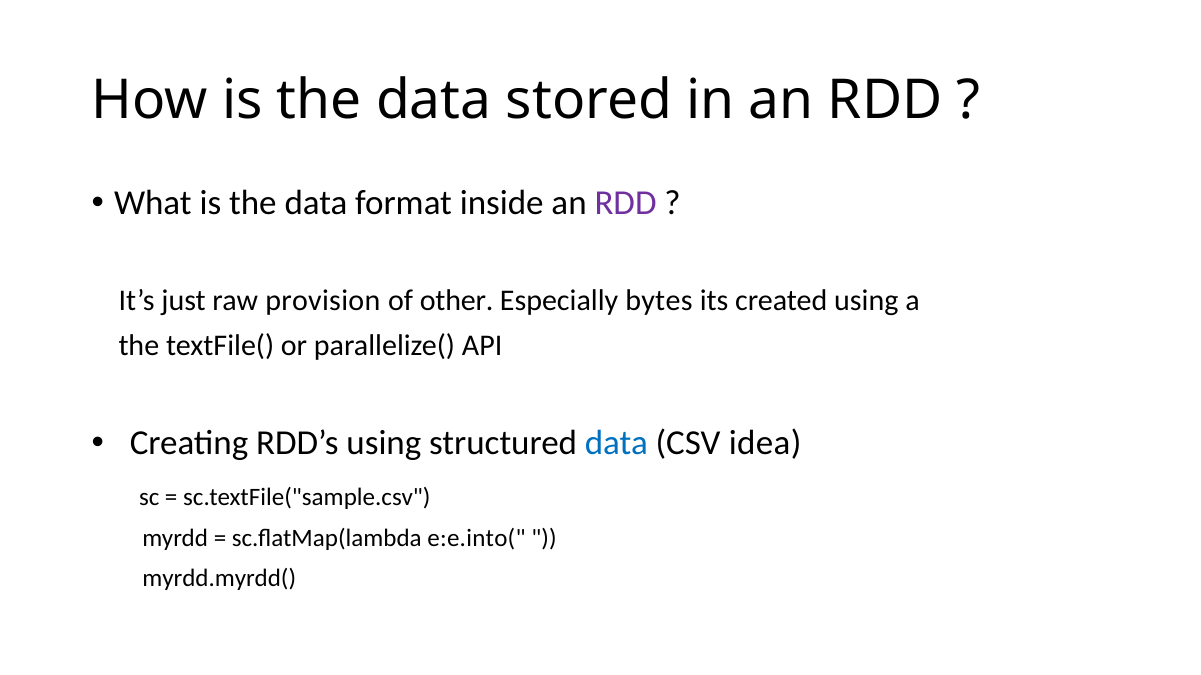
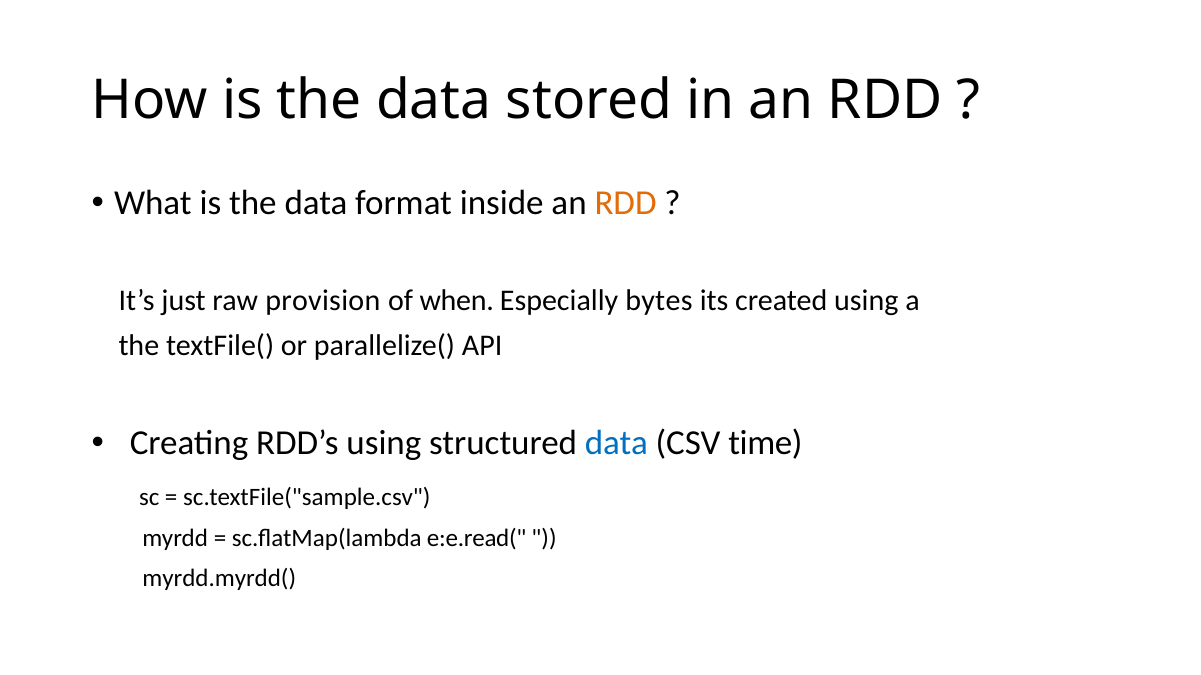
RDD at (626, 203) colour: purple -> orange
other: other -> when
idea: idea -> time
e:e.into(: e:e.into( -> e:e.read(
